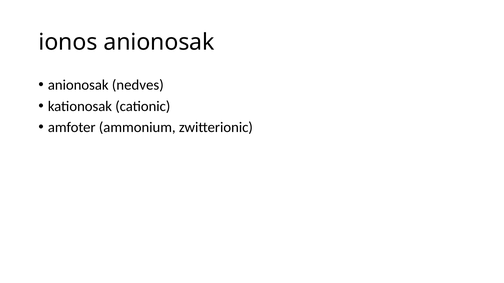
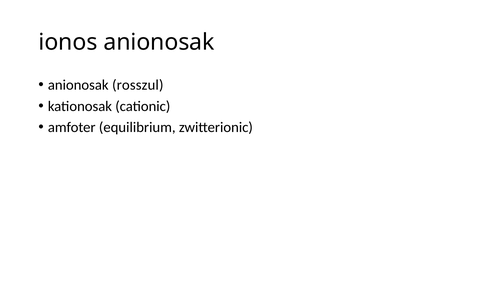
nedves: nedves -> rosszul
ammonium: ammonium -> equilibrium
